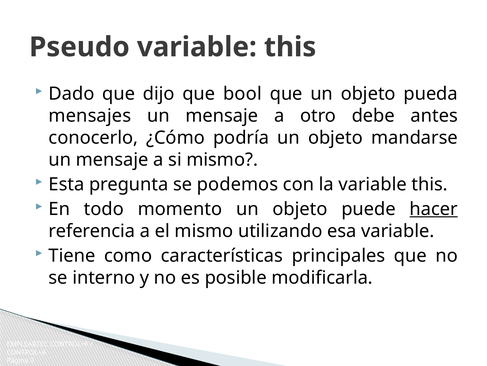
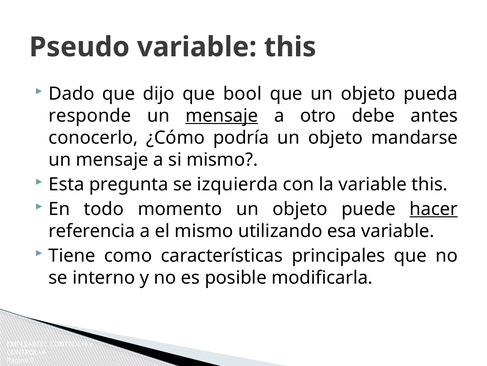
mensajes: mensajes -> responde
mensaje at (222, 115) underline: none -> present
podemos: podemos -> izquierda
